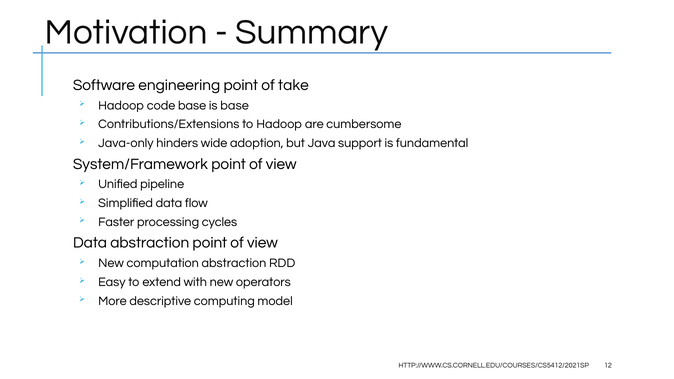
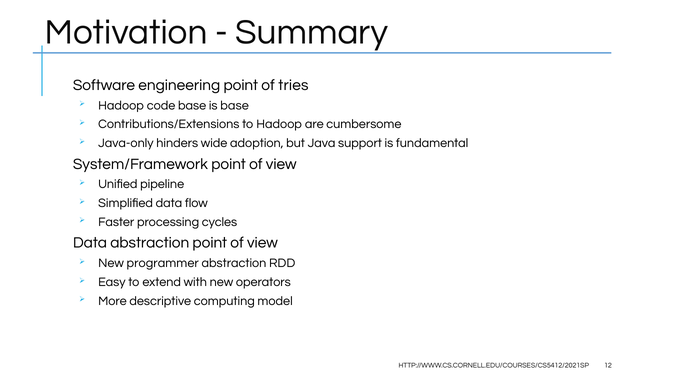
take: take -> tries
computation: computation -> programmer
